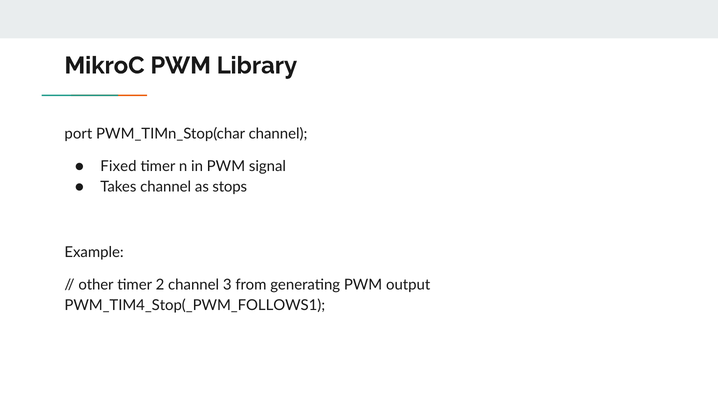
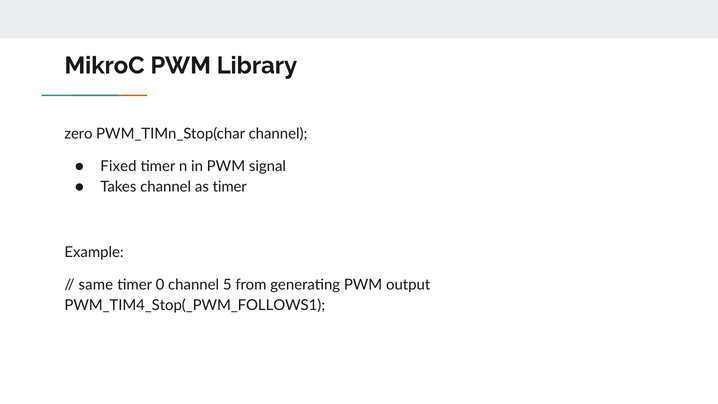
port: port -> zero
as stops: stops -> timer
other: other -> same
2: 2 -> 0
3: 3 -> 5
